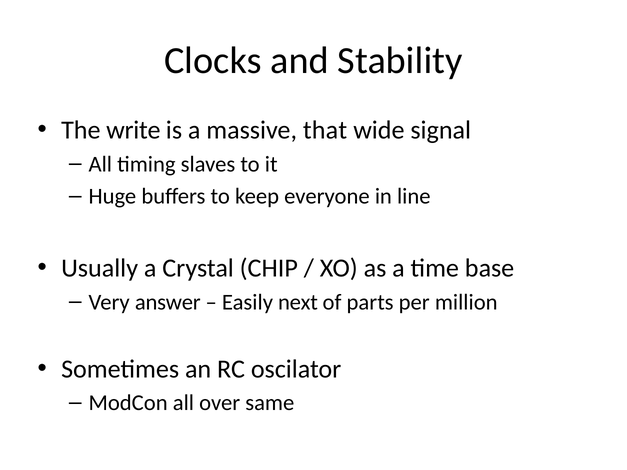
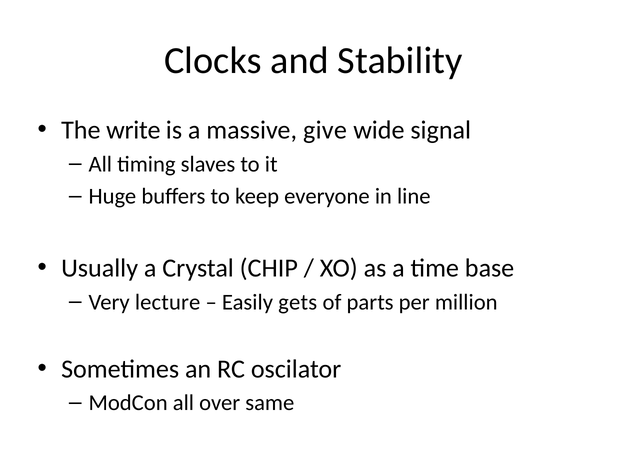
that: that -> give
answer: answer -> lecture
next: next -> gets
